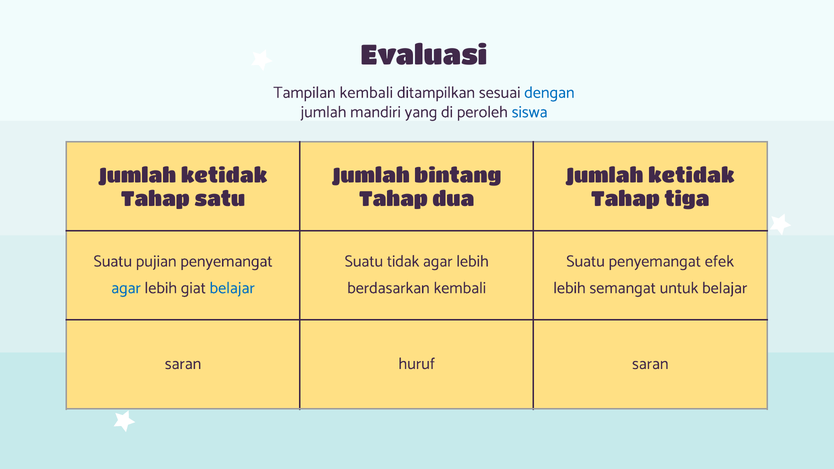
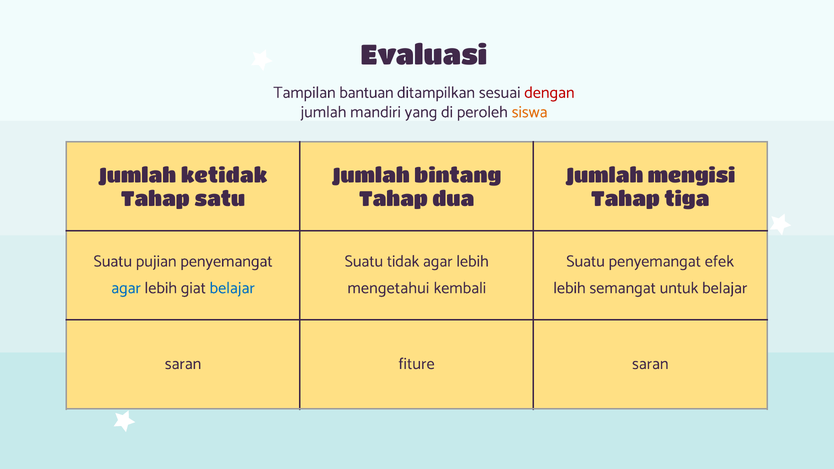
Tampilan kembali: kembali -> bantuan
dengan colour: blue -> red
siswa colour: blue -> orange
ketidak at (691, 176): ketidak -> mengisi
berdasarkan: berdasarkan -> mengetahui
huruf: huruf -> fiture
